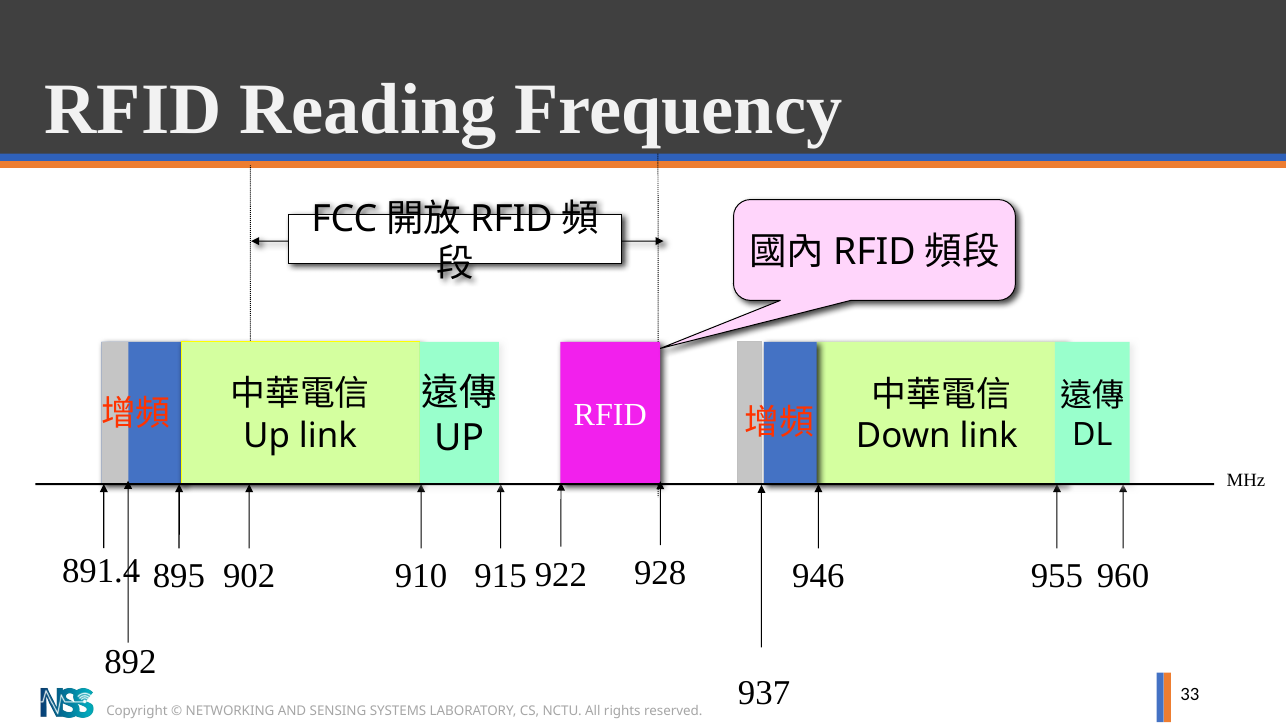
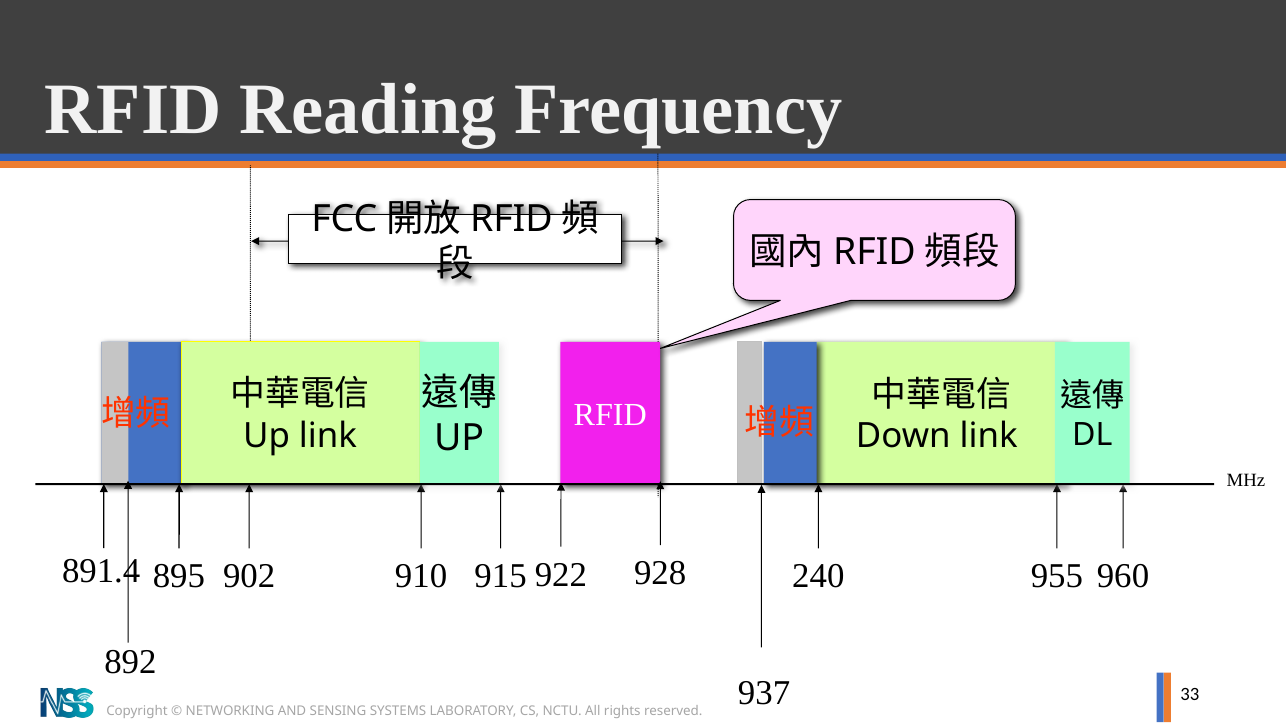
946: 946 -> 240
